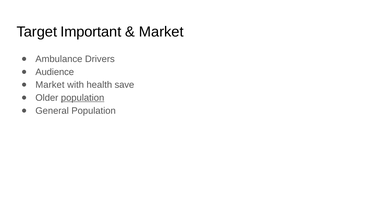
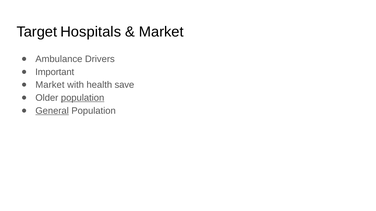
Important: Important -> Hospitals
Audience: Audience -> Important
General underline: none -> present
